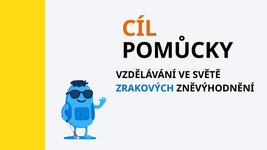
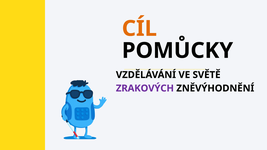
ZRAKOVÝCH colour: blue -> purple
